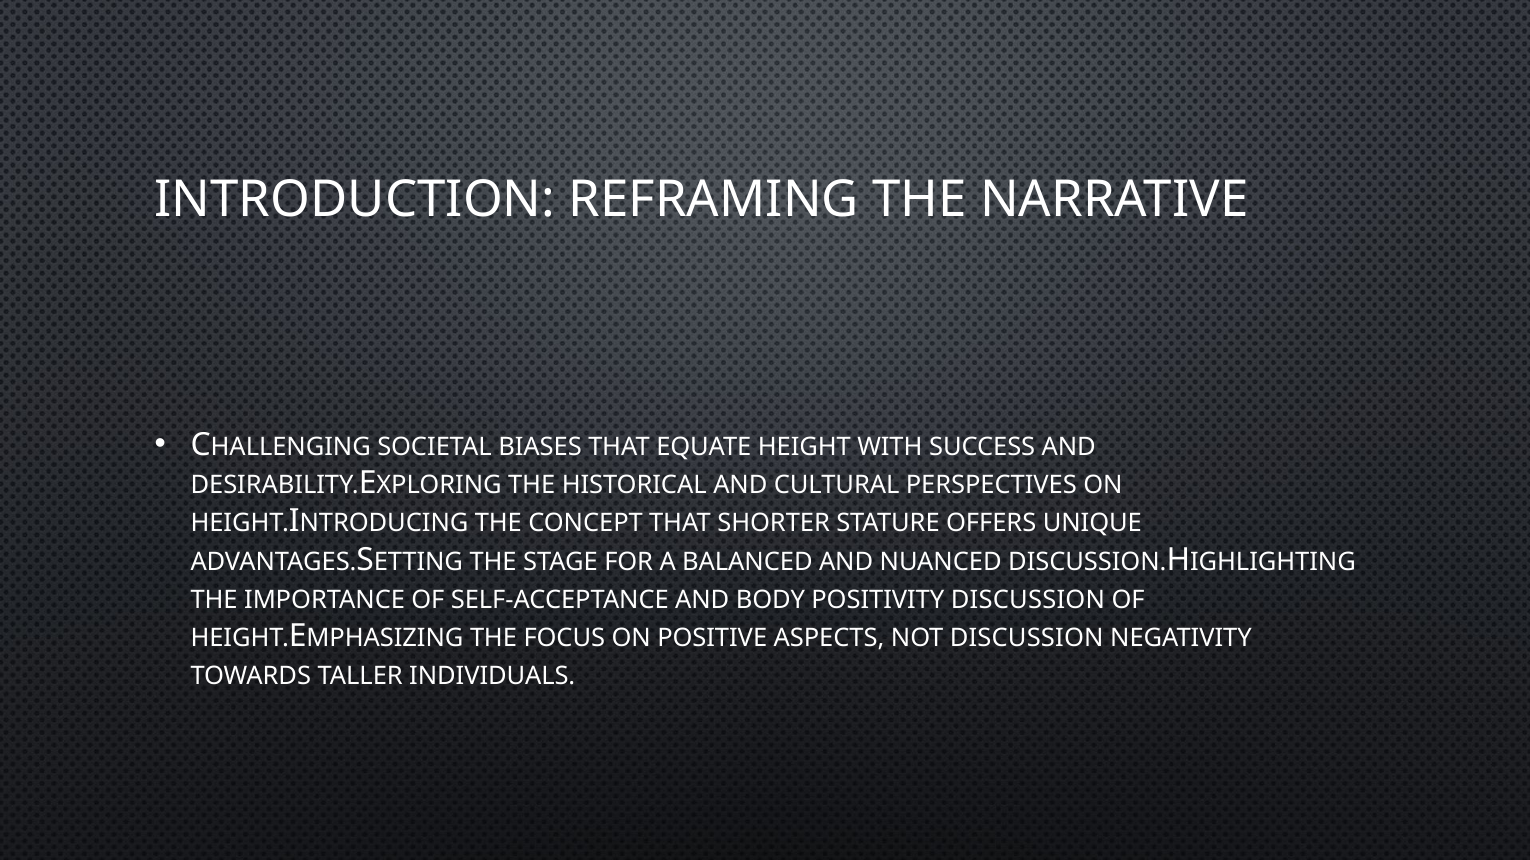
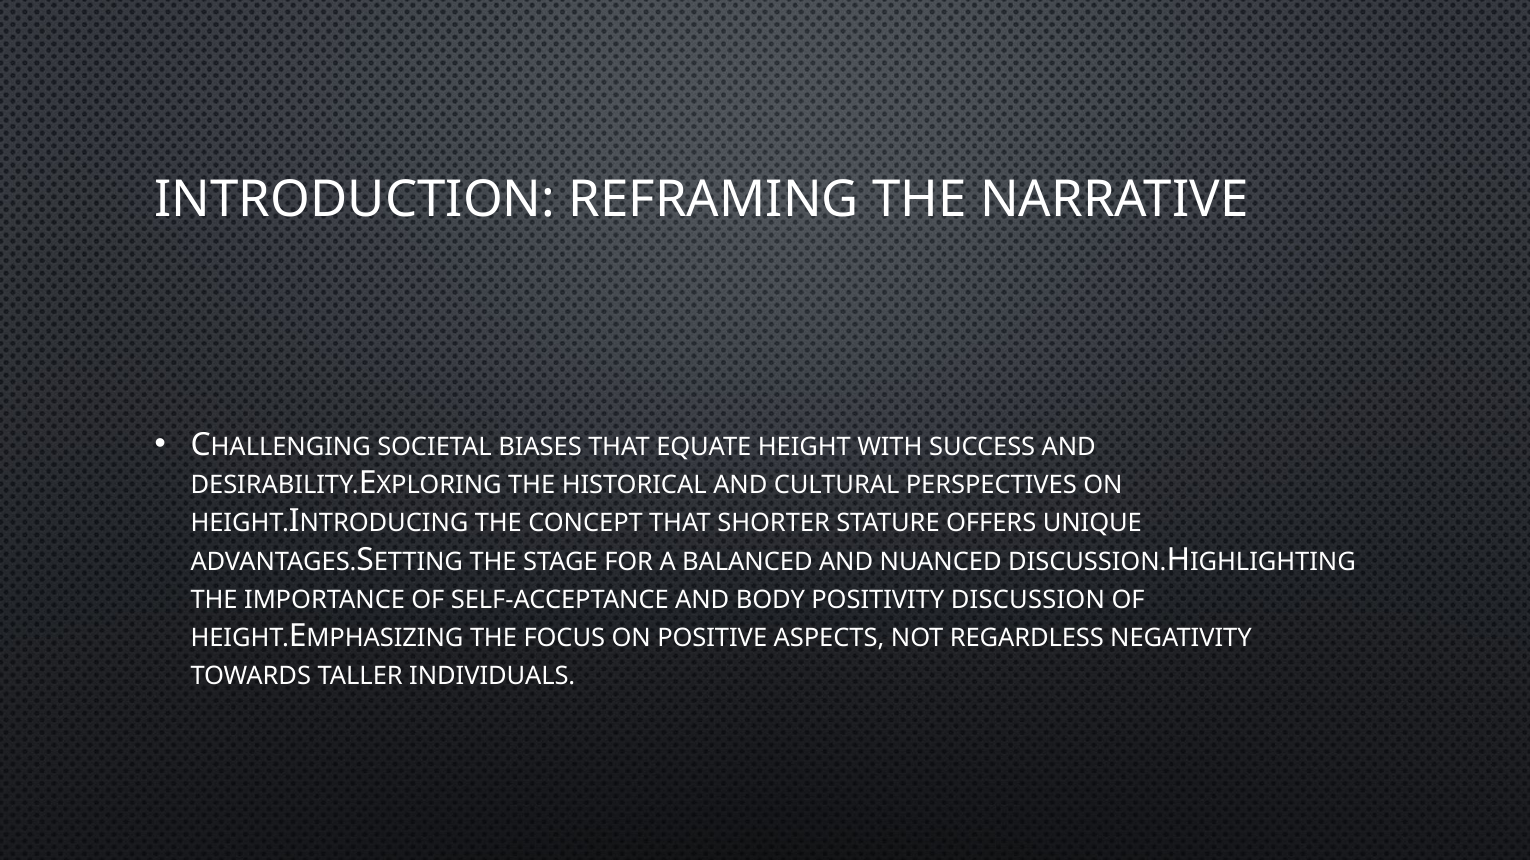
NOT DISCUSSION: DISCUSSION -> REGARDLESS
